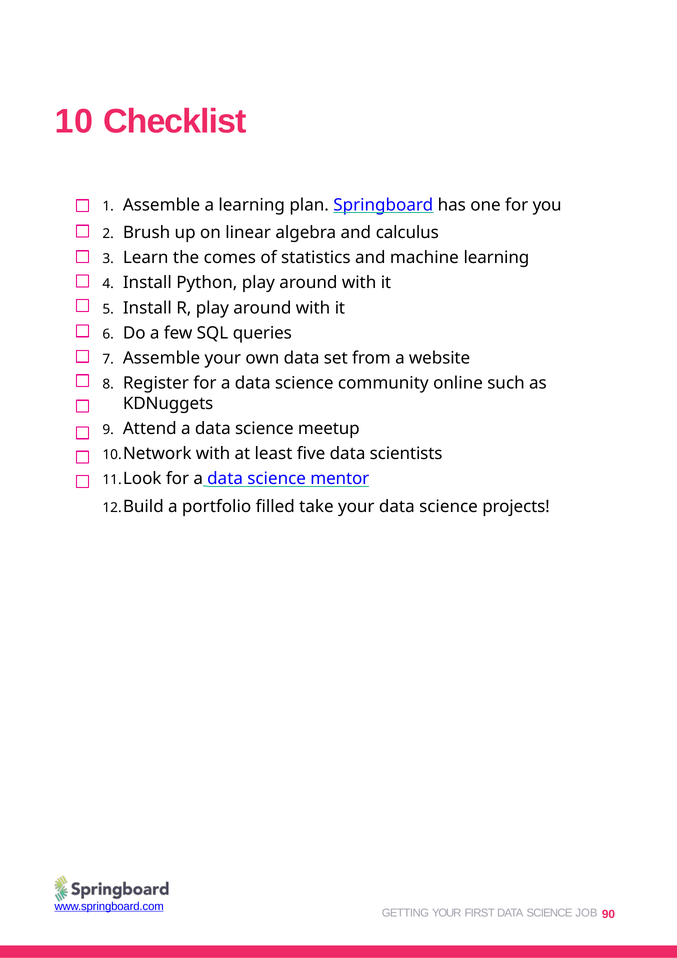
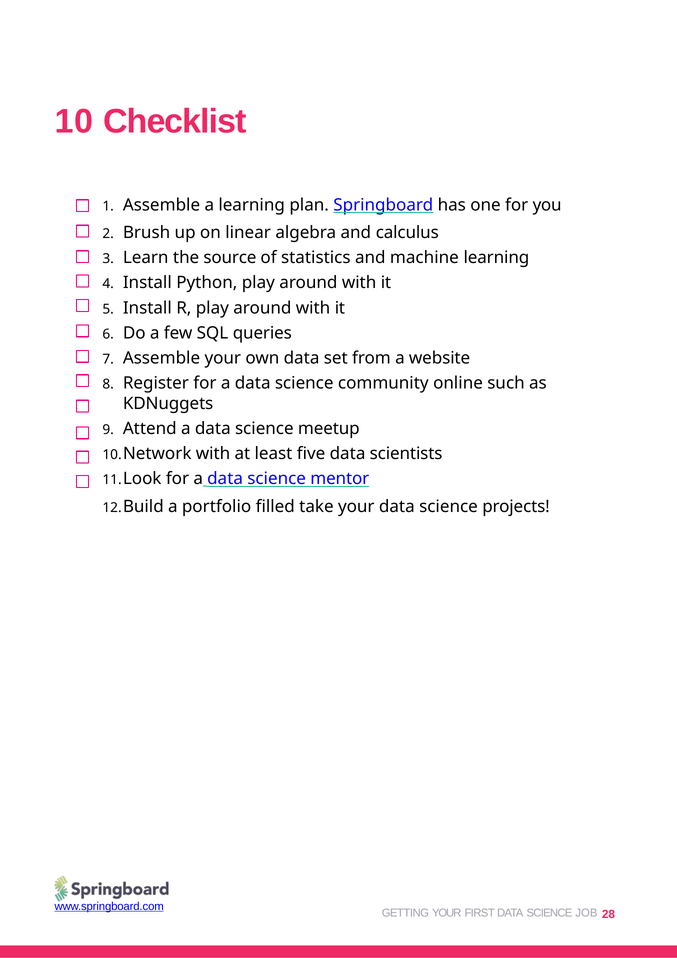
comes: comes -> source
90: 90 -> 28
